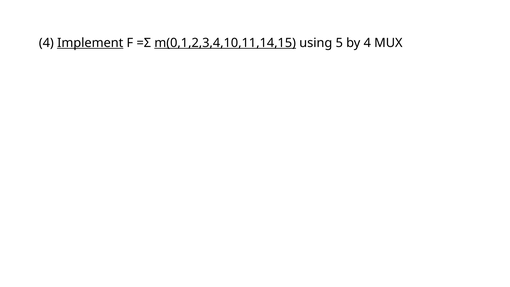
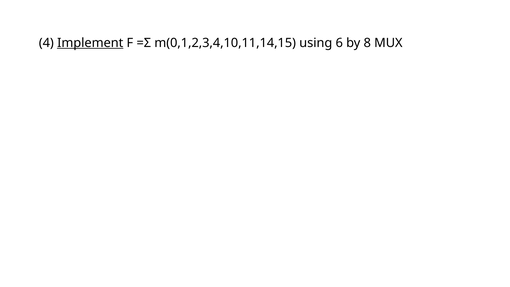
m(0,1,2,3,4,10,11,14,15 underline: present -> none
5: 5 -> 6
by 4: 4 -> 8
